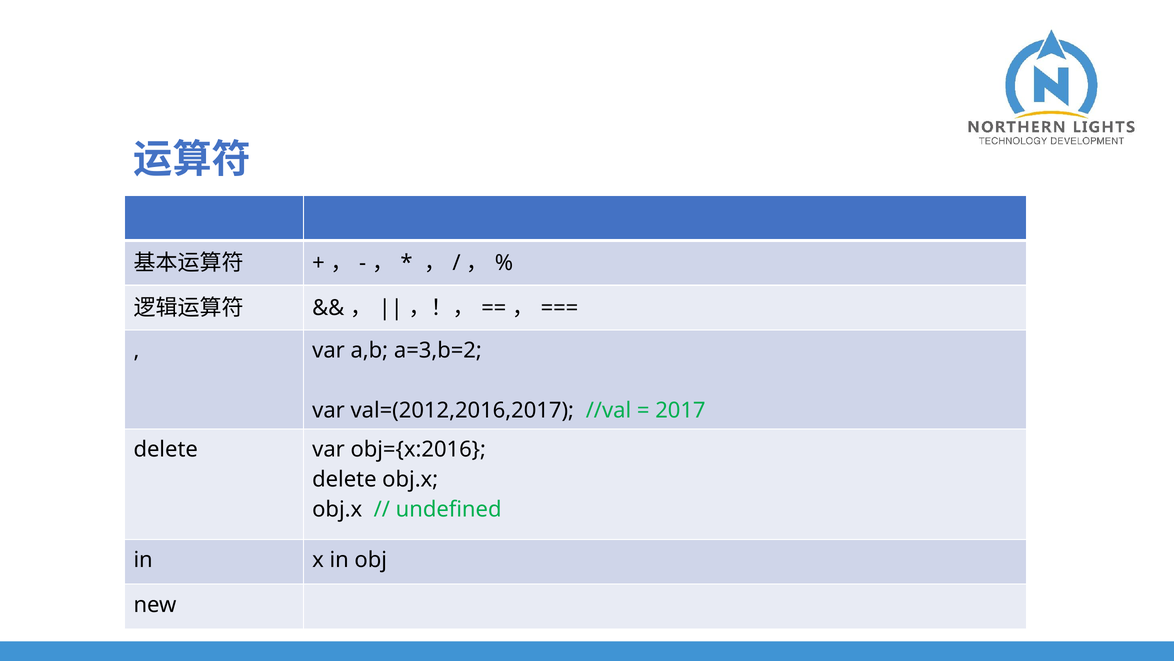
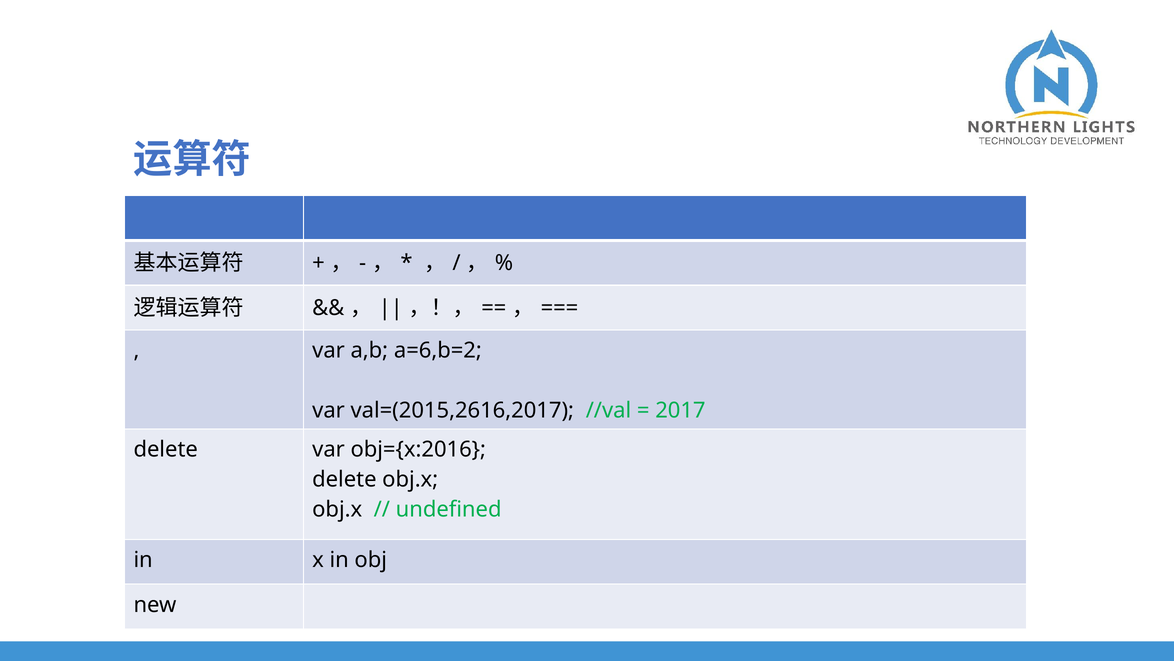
a=3,b=2: a=3,b=2 -> a=6,b=2
val=(2012,2016,2017: val=(2012,2016,2017 -> val=(2015,2616,2017
